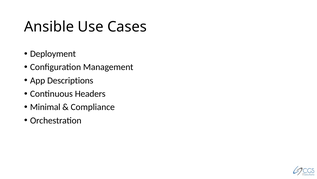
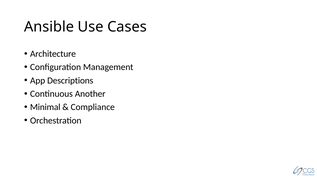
Deployment: Deployment -> Architecture
Headers: Headers -> Another
